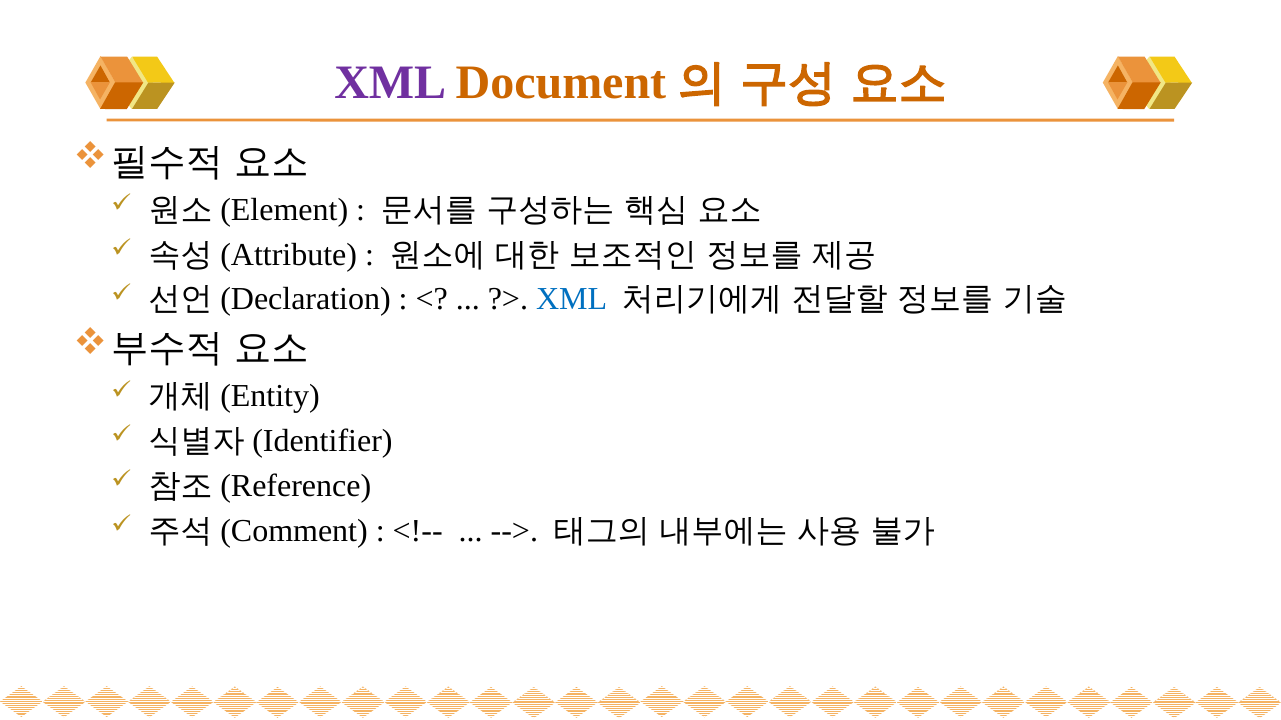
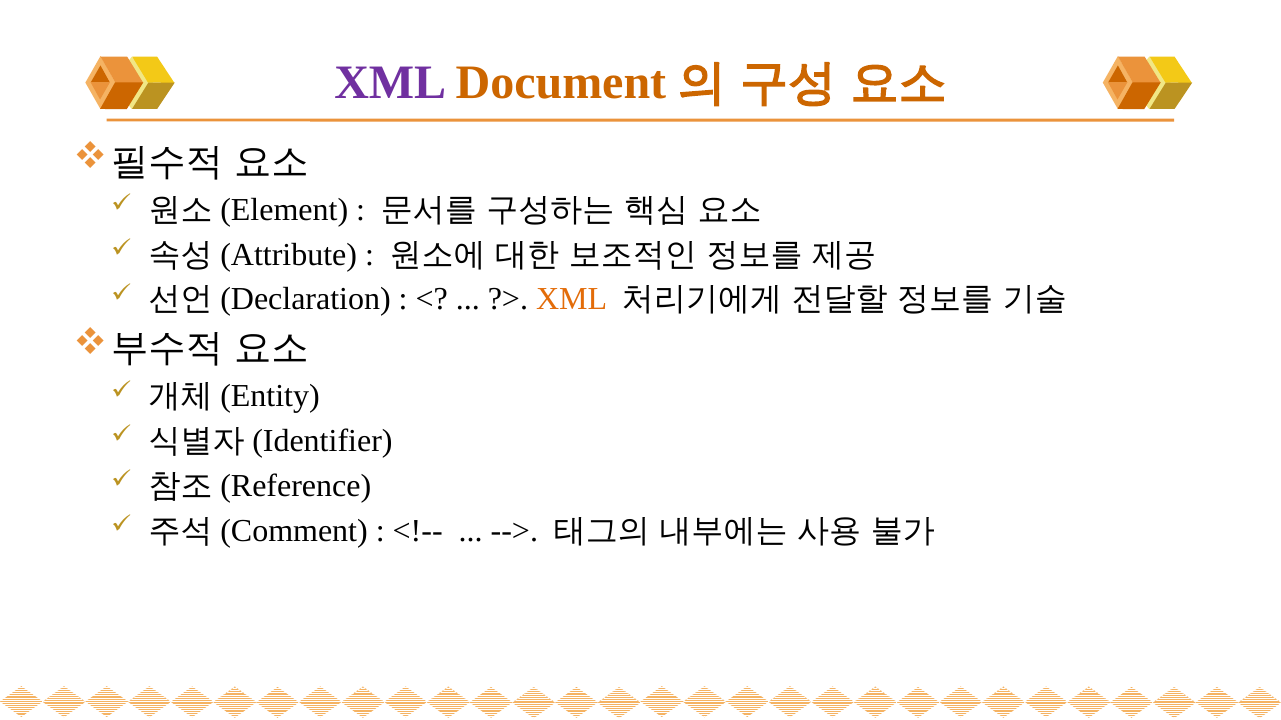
XML at (572, 300) colour: blue -> orange
